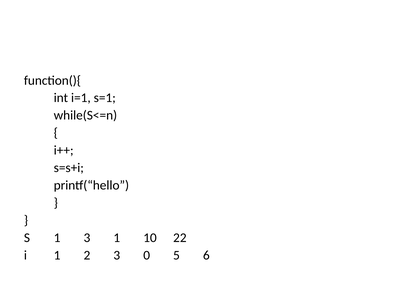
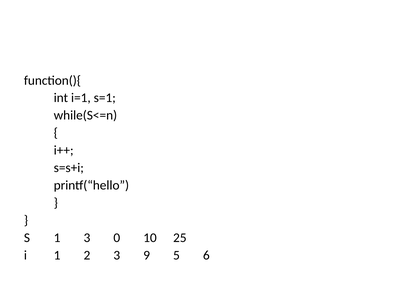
3 1: 1 -> 0
22: 22 -> 25
0: 0 -> 9
